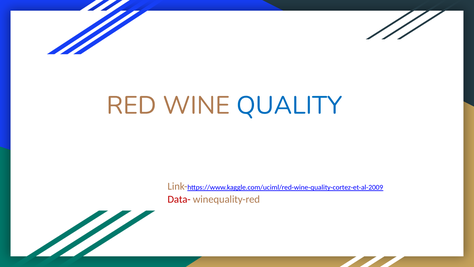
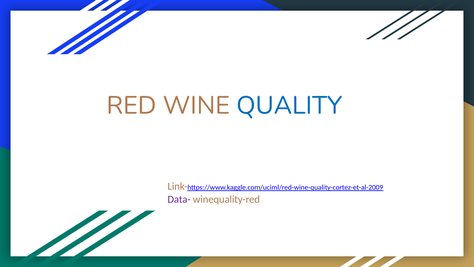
Data- colour: red -> purple
